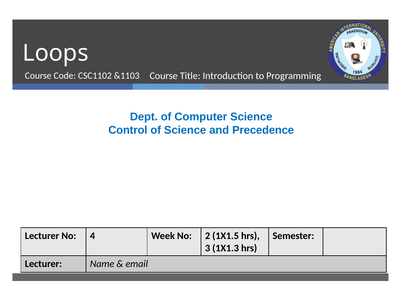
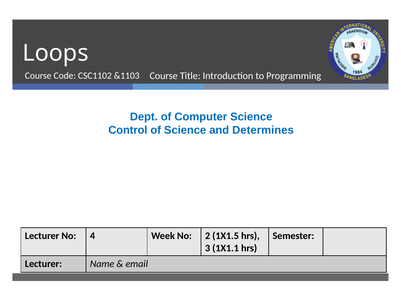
Precedence: Precedence -> Determines
1X1.3: 1X1.3 -> 1X1.1
